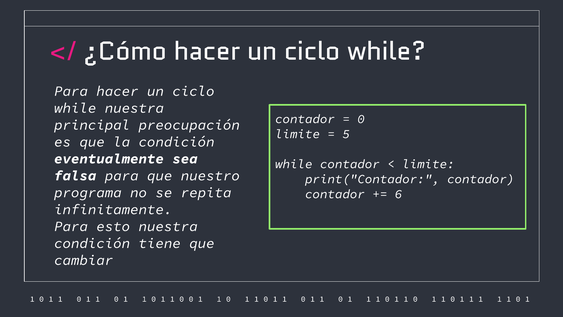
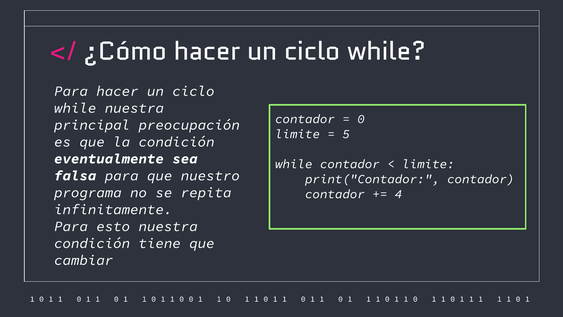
6: 6 -> 4
